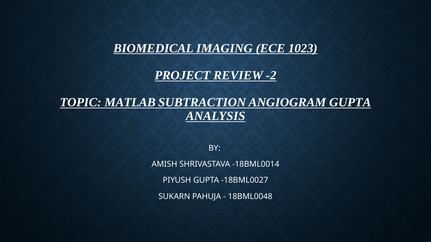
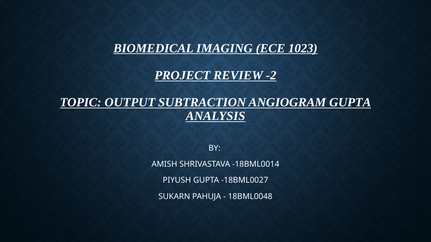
MATLAB: MATLAB -> OUTPUT
